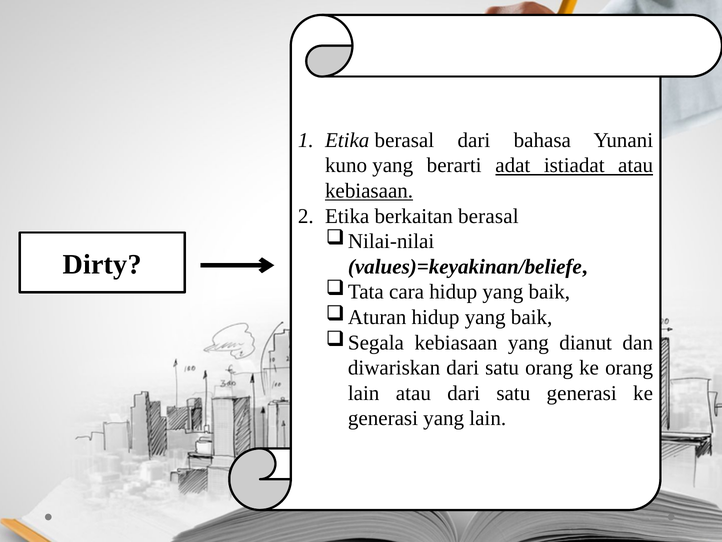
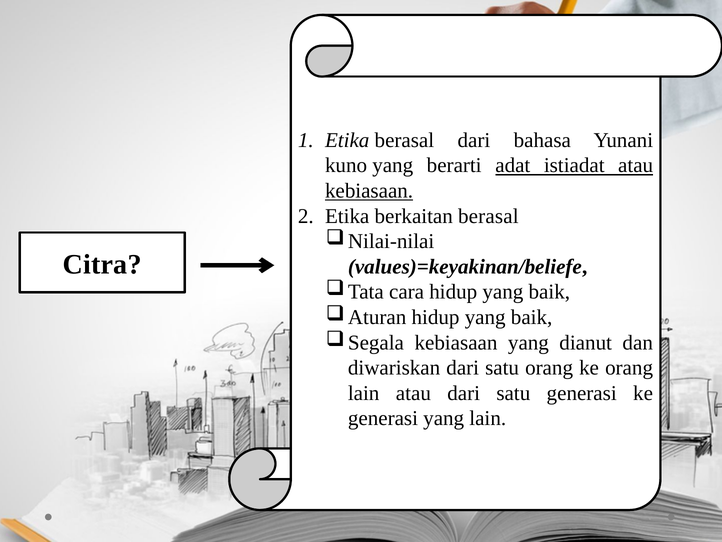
Dirty: Dirty -> Citra
